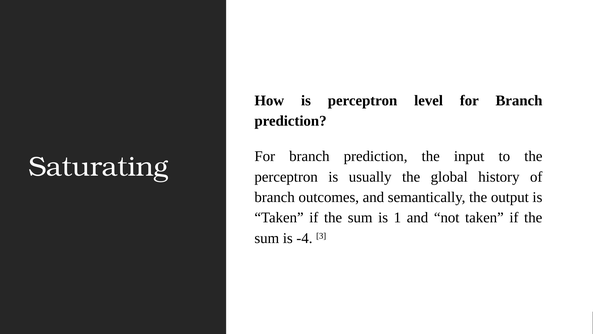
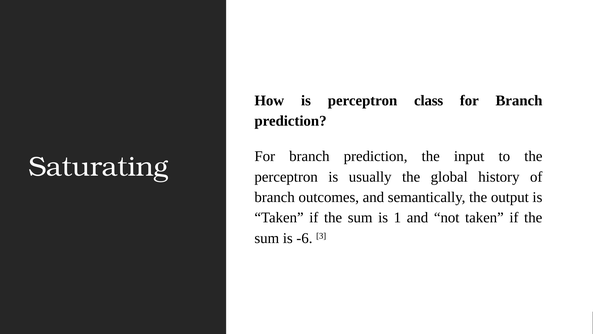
level: level -> class
-4: -4 -> -6
